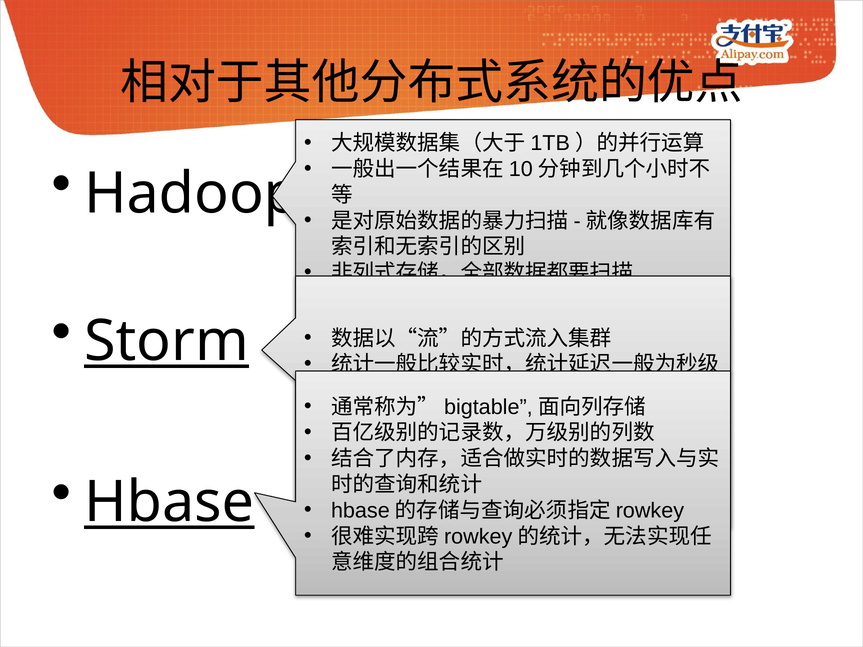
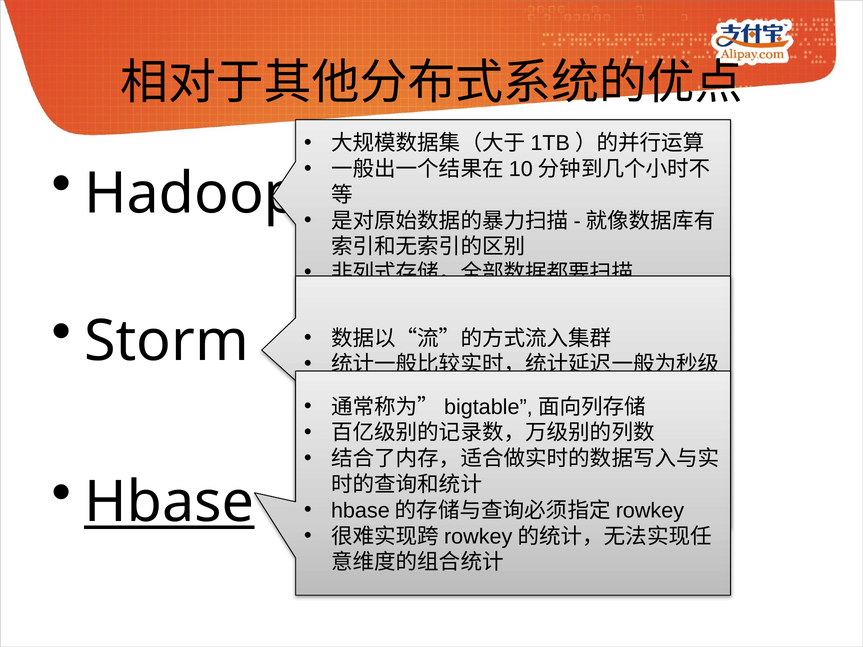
Storm underline: present -> none
